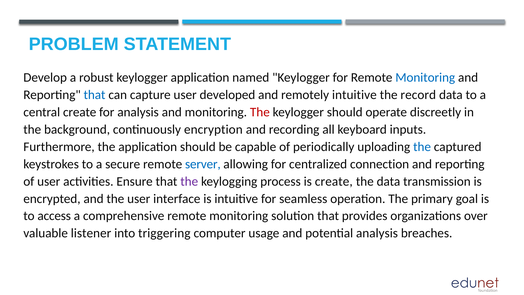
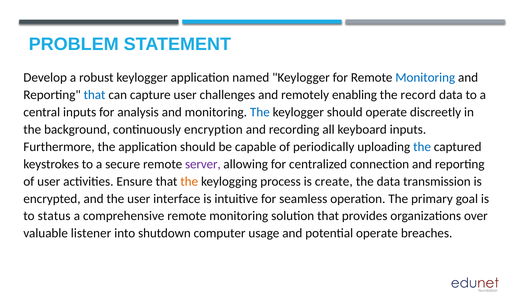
developed: developed -> challenges
remotely intuitive: intuitive -> enabling
central create: create -> inputs
The at (260, 112) colour: red -> blue
server colour: blue -> purple
the at (189, 181) colour: purple -> orange
access: access -> status
triggering: triggering -> shutdown
potential analysis: analysis -> operate
